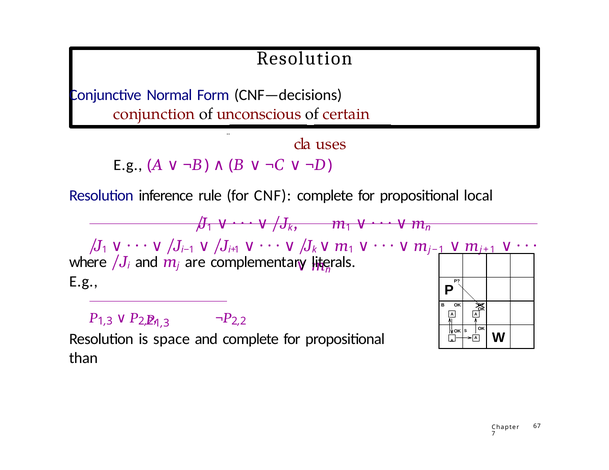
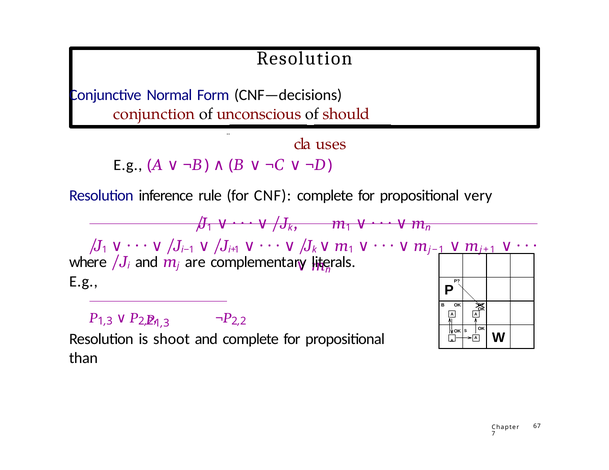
certain: certain -> should
local: local -> very
space: space -> shoot
